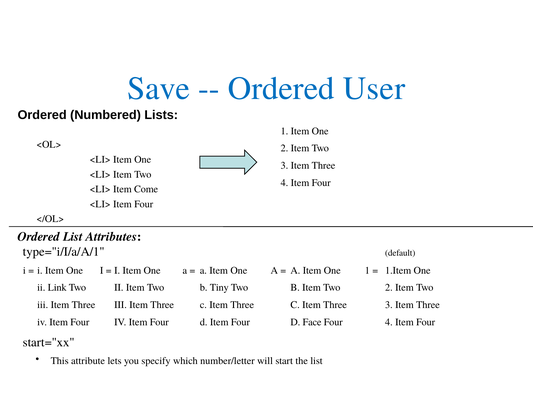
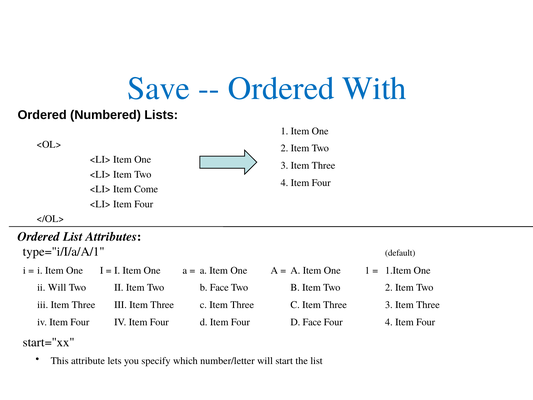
User: User -> With
ii Link: Link -> Will
b Tiny: Tiny -> Face
